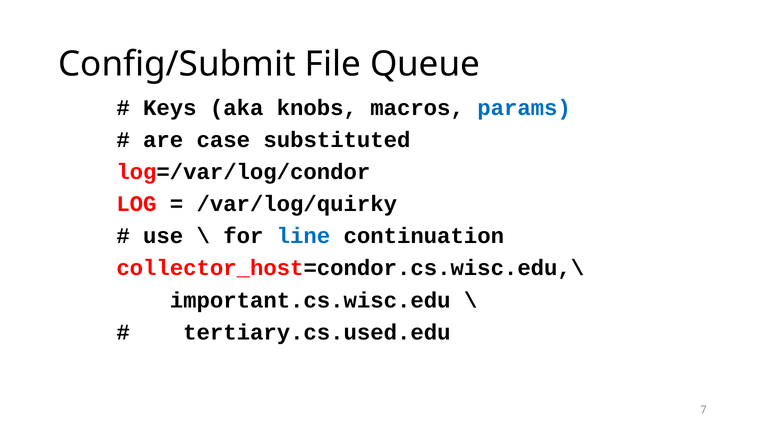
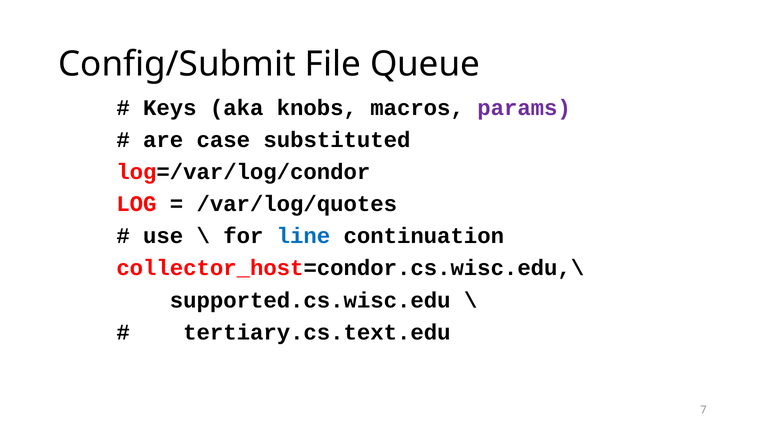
params colour: blue -> purple
/var/log/quirky: /var/log/quirky -> /var/log/quotes
important.cs.wisc.edu: important.cs.wisc.edu -> supported.cs.wisc.edu
tertiary.cs.used.edu: tertiary.cs.used.edu -> tertiary.cs.text.edu
